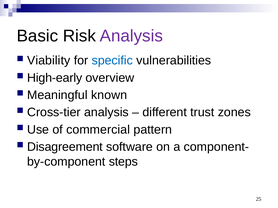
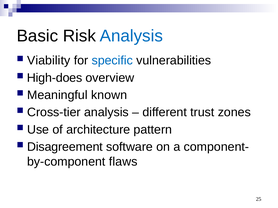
Analysis at (131, 36) colour: purple -> blue
High-early: High-early -> High-does
commercial: commercial -> architecture
steps: steps -> flaws
